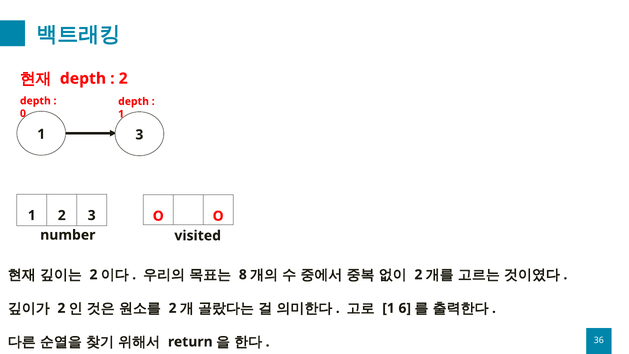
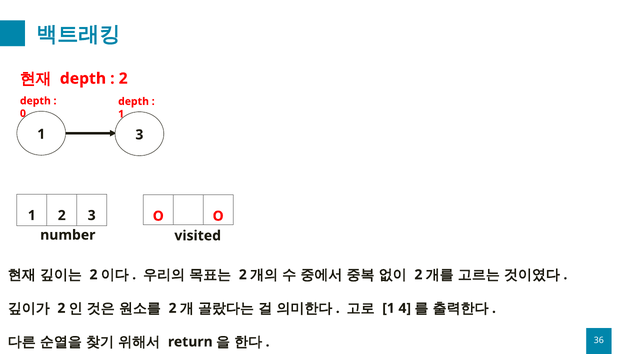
8 at (243, 274): 8 -> 2
6: 6 -> 4
